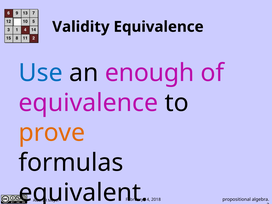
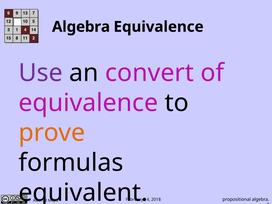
Validity at (81, 27): Validity -> Algebra
Use colour: blue -> purple
enough: enough -> convert
